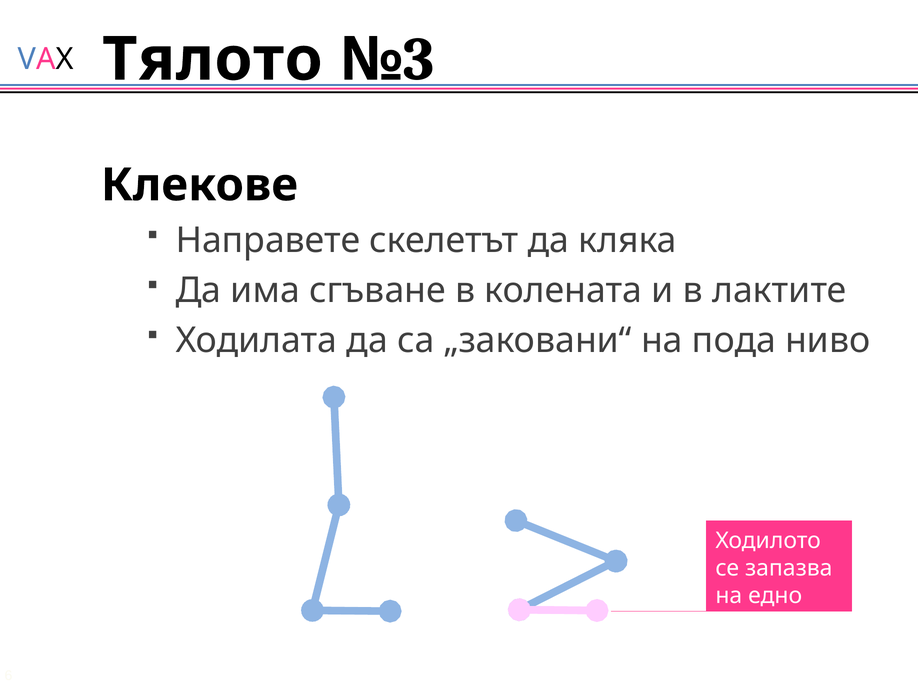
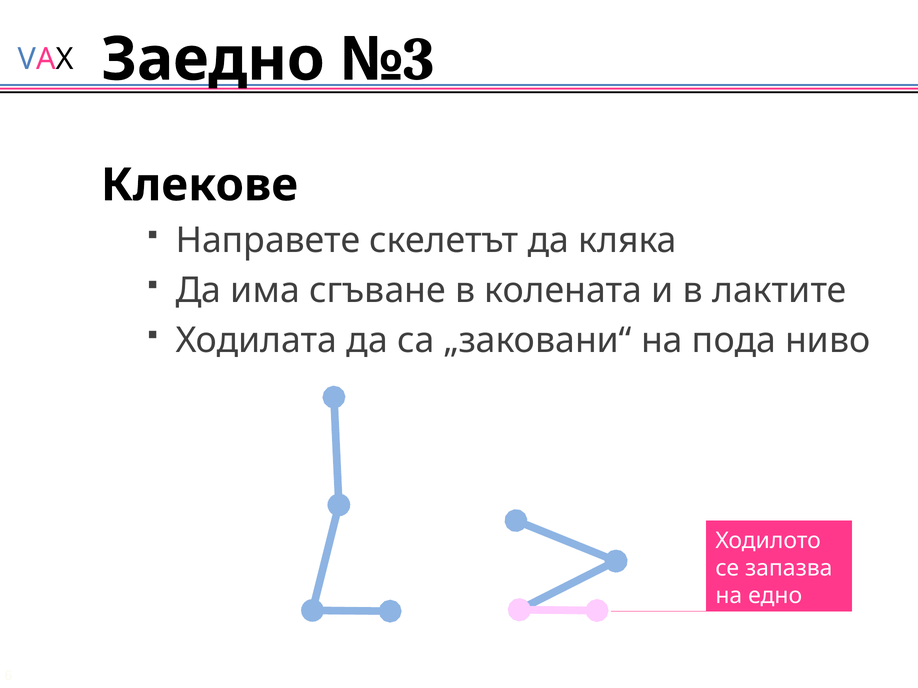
Тялото: Тялото -> Заедно
